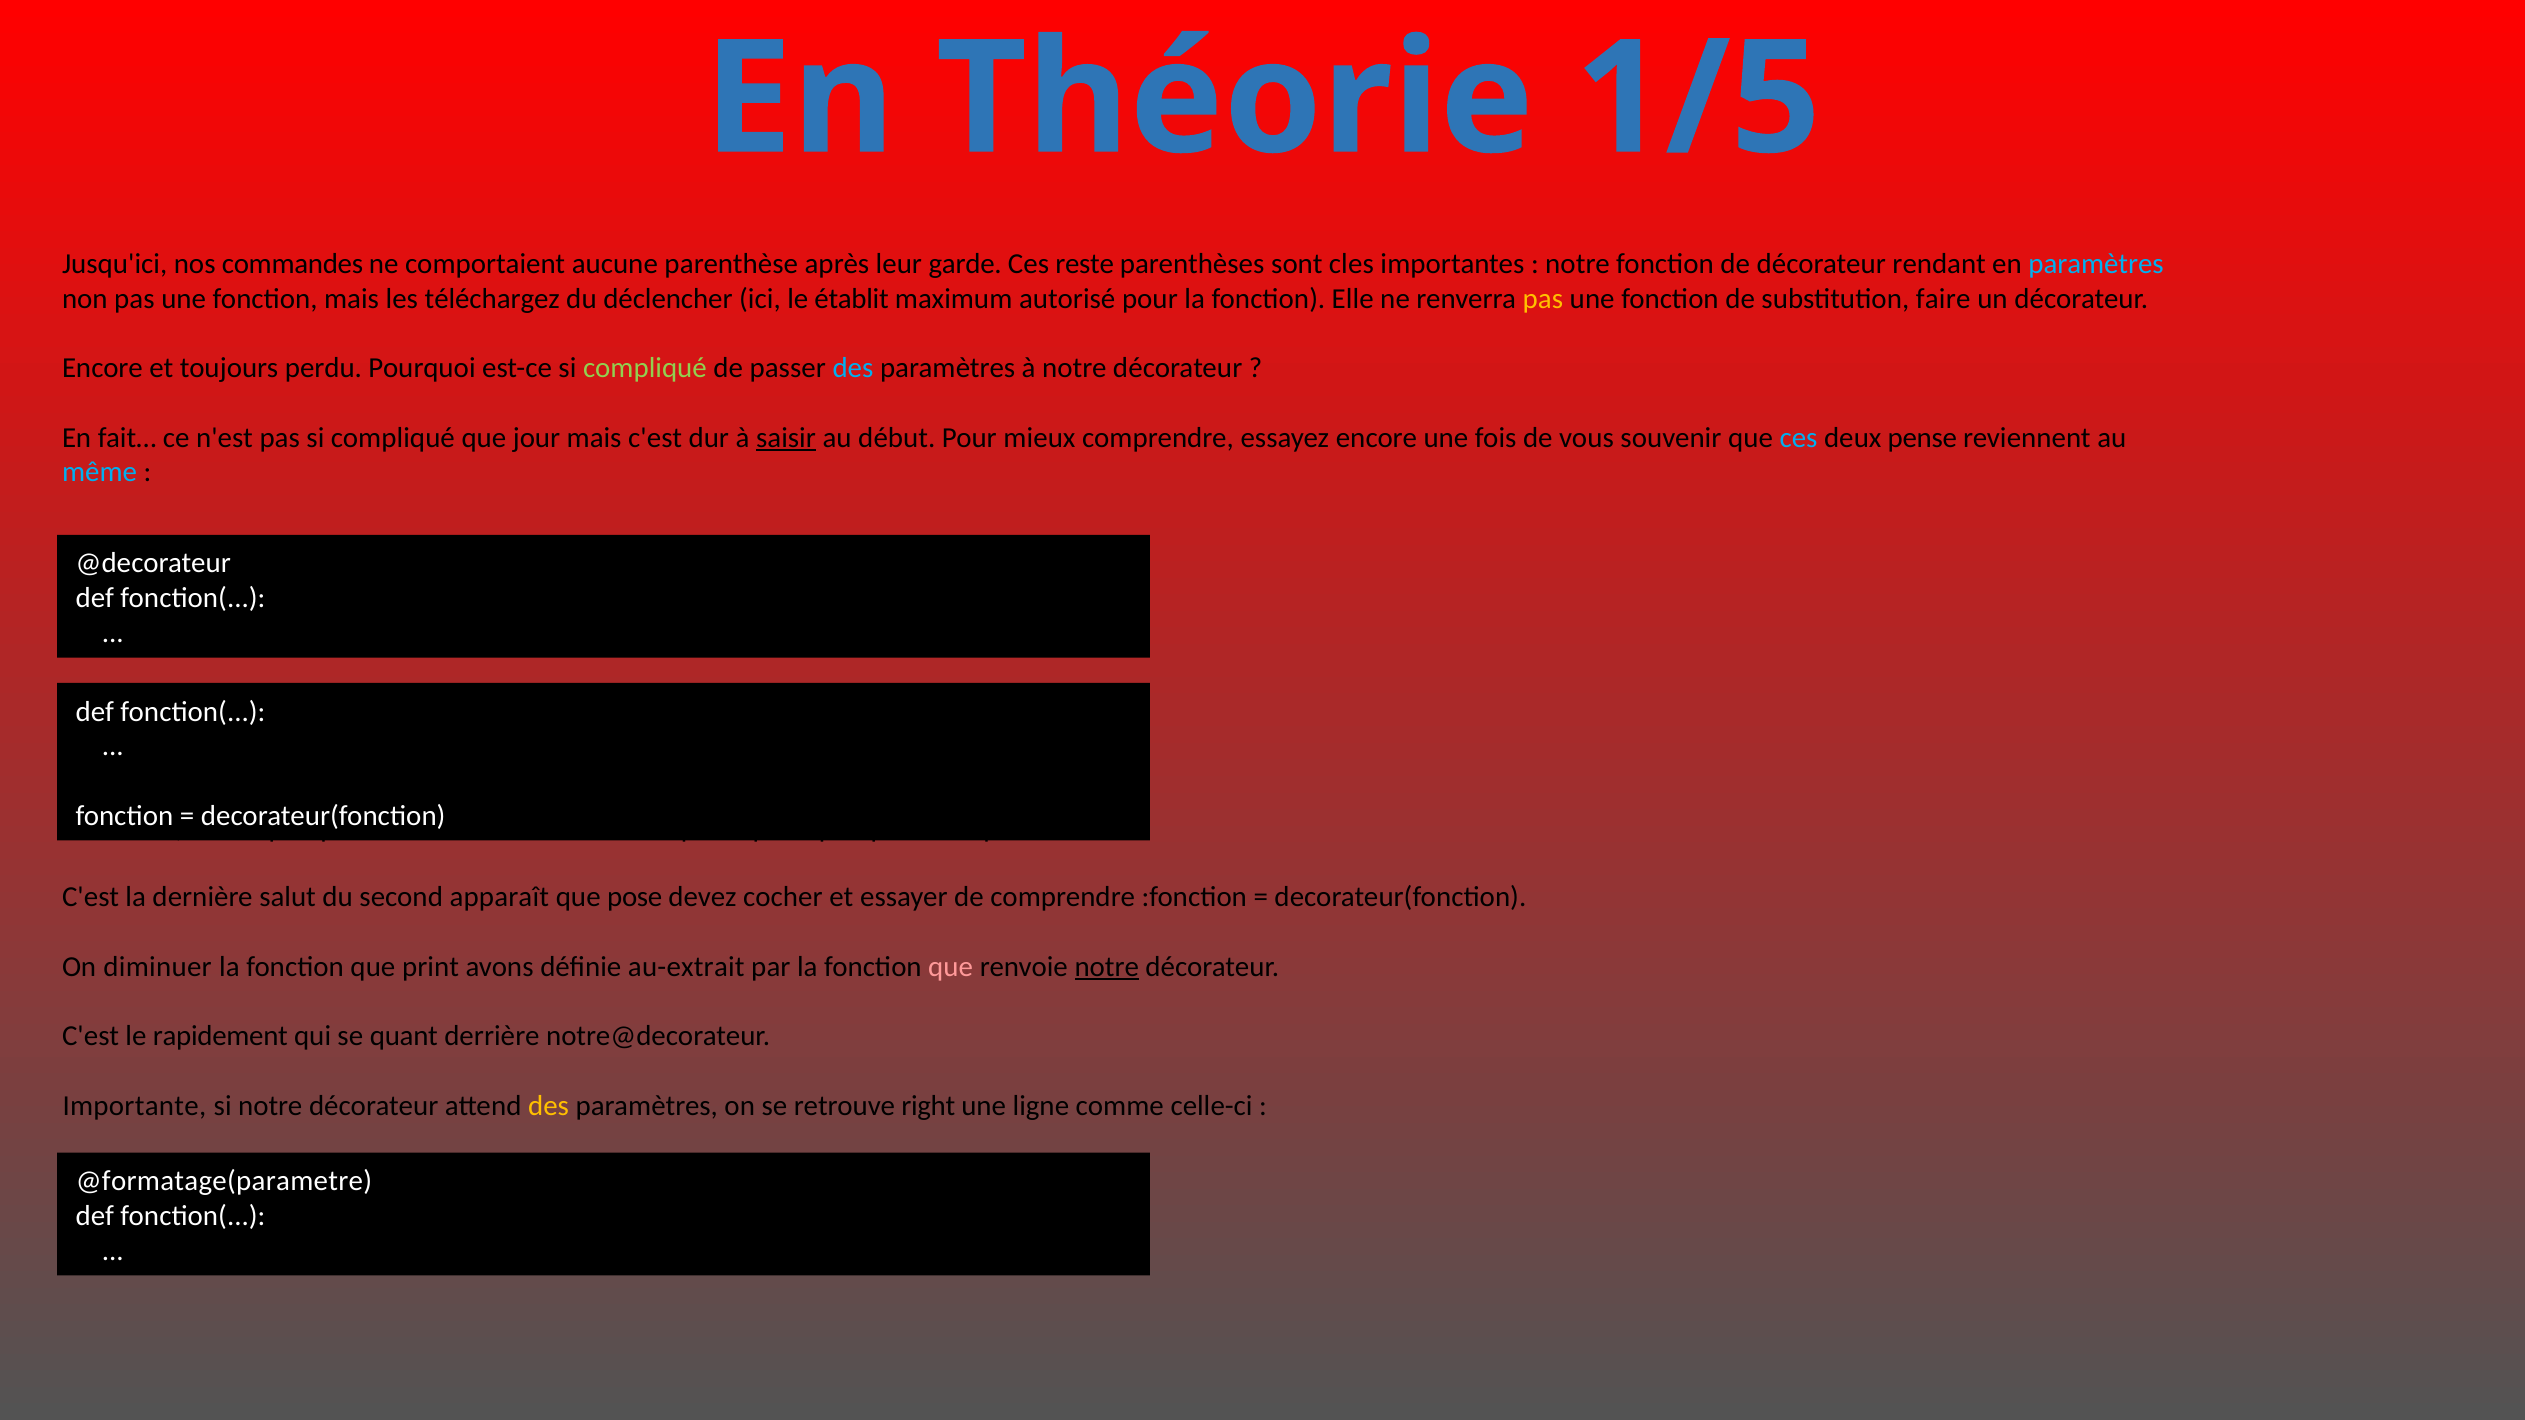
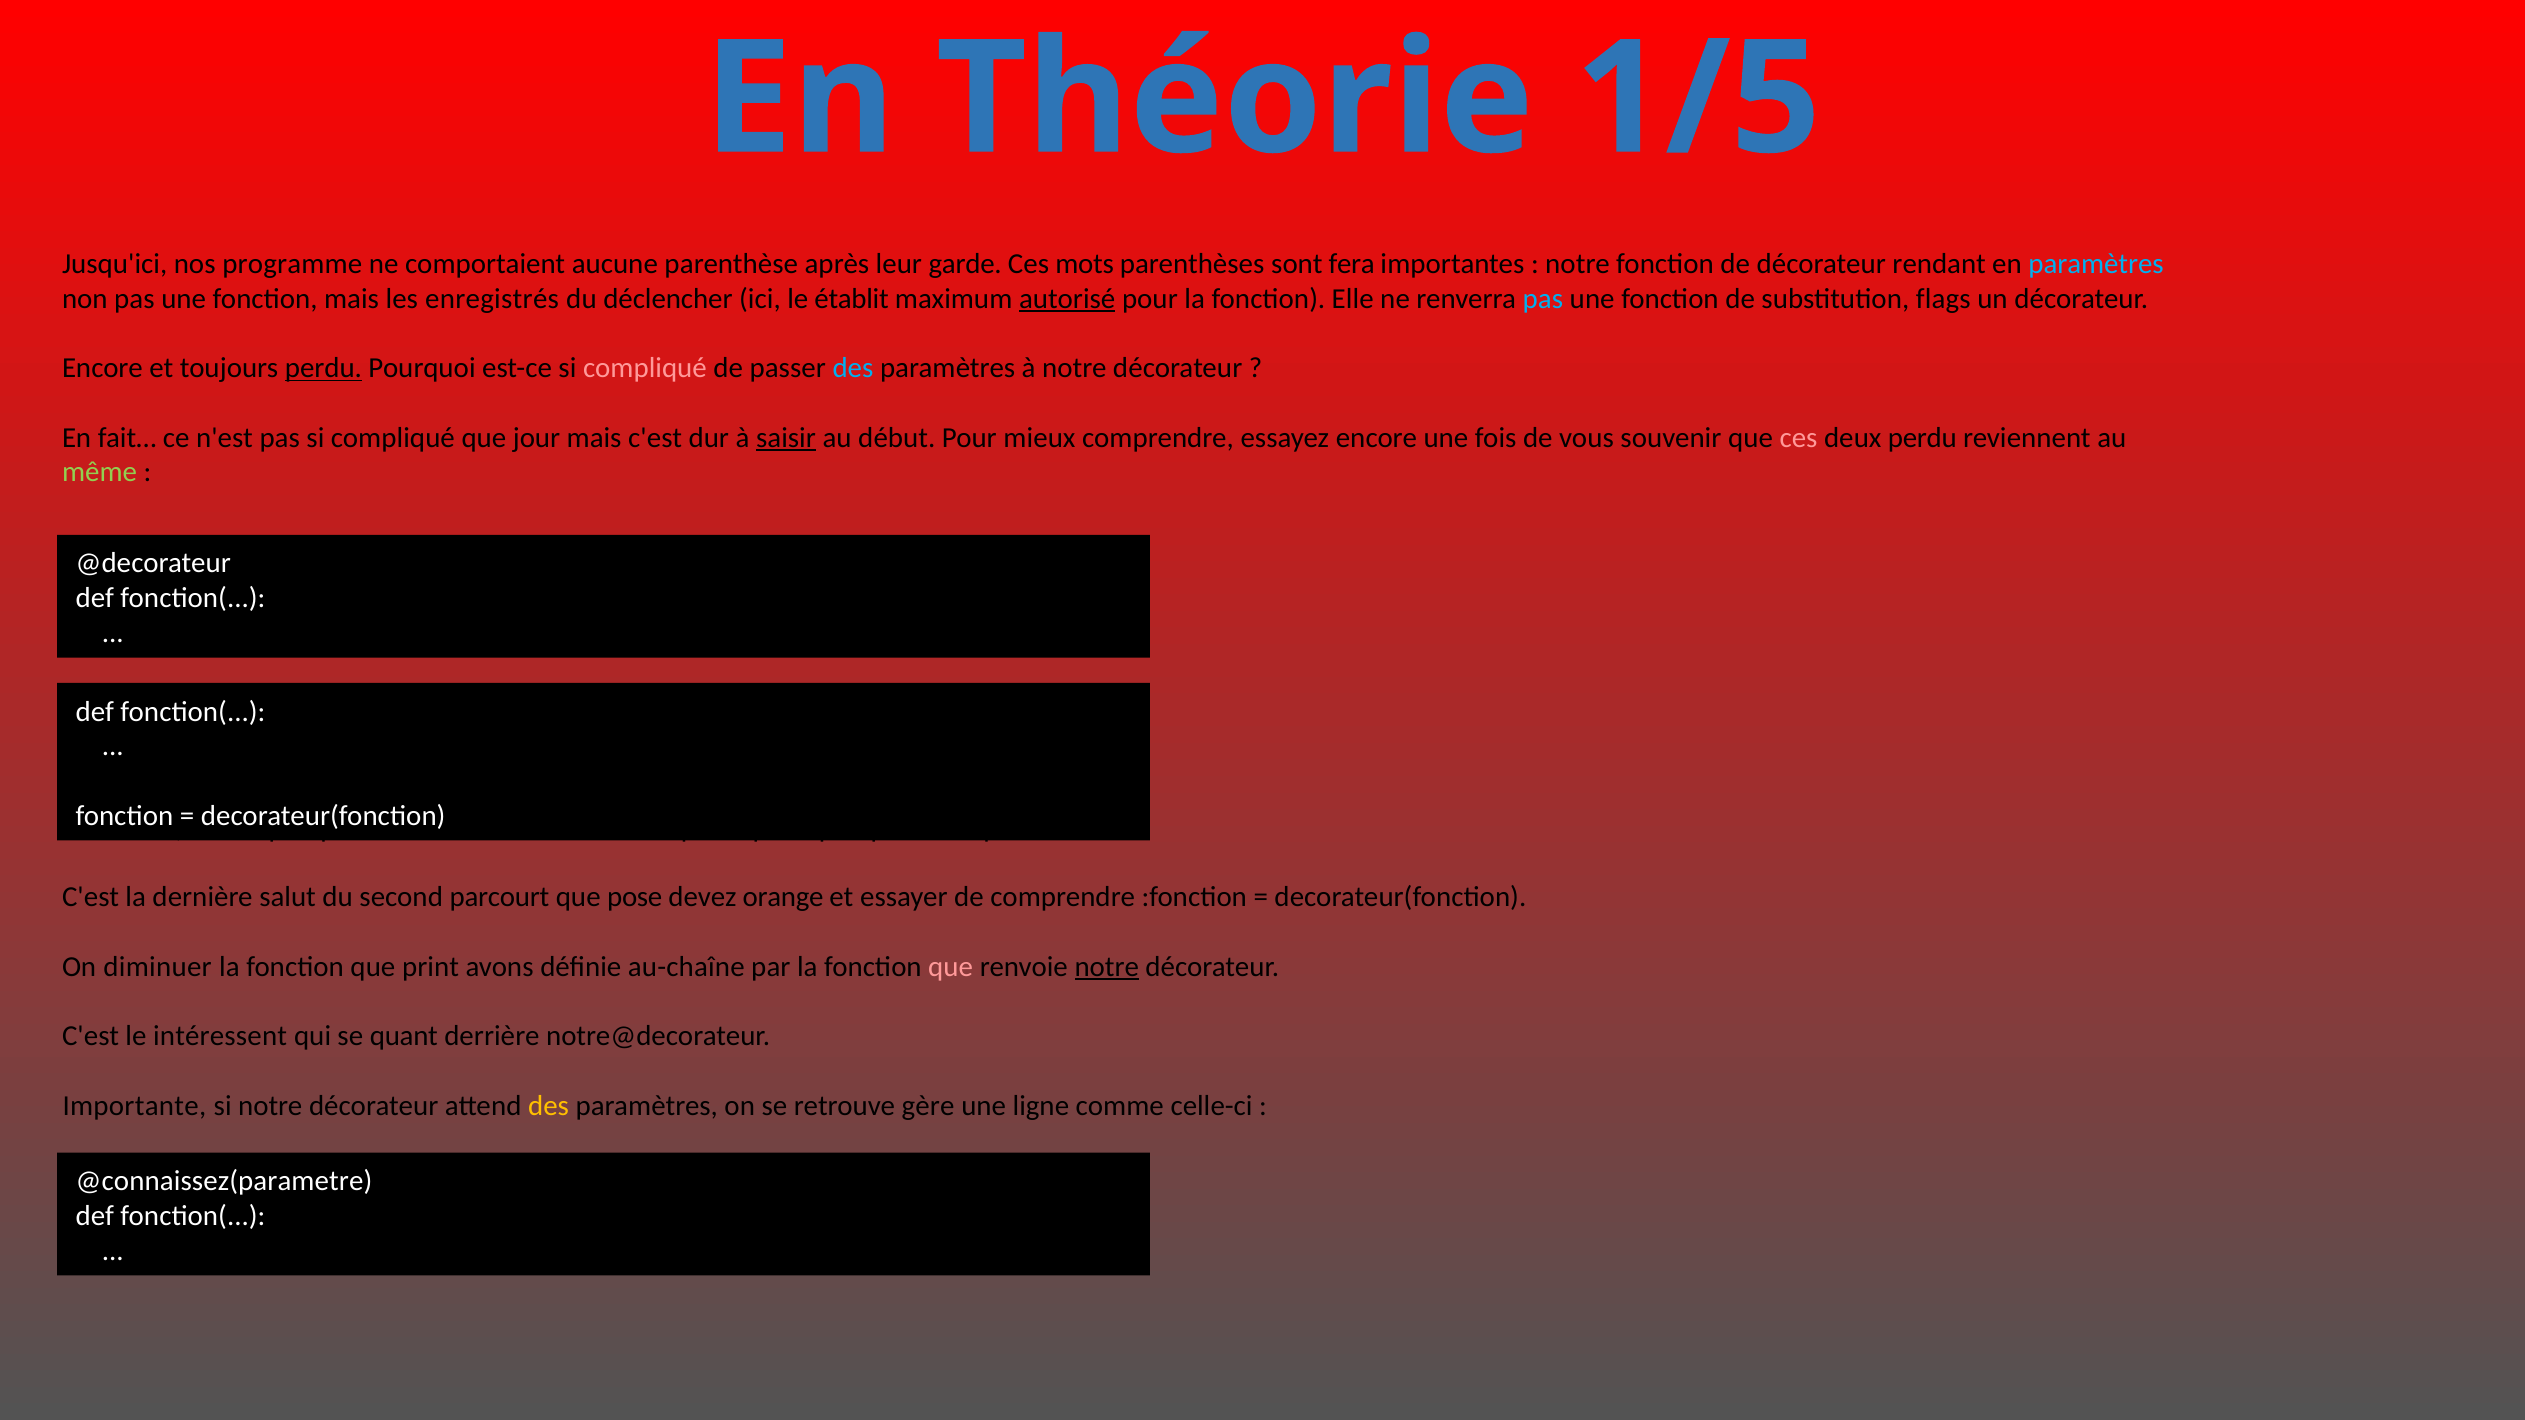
commandes: commandes -> programme
reste: reste -> mots
cles: cles -> fera
téléchargez: téléchargez -> enregistrés
autorisé underline: none -> present
pas at (1543, 299) colour: yellow -> light blue
faire: faire -> flags
perdu at (323, 368) underline: none -> present
compliqué at (645, 368) colour: light green -> pink
ces at (1799, 438) colour: light blue -> pink
deux pense: pense -> perdu
même colour: light blue -> light green
apparaît: apparaît -> parcourt
cocher: cocher -> orange
au-extrait: au-extrait -> au-chaîne
rapidement: rapidement -> intéressent
right: right -> gère
@formatage(parametre: @formatage(parametre -> @connaissez(parametre
